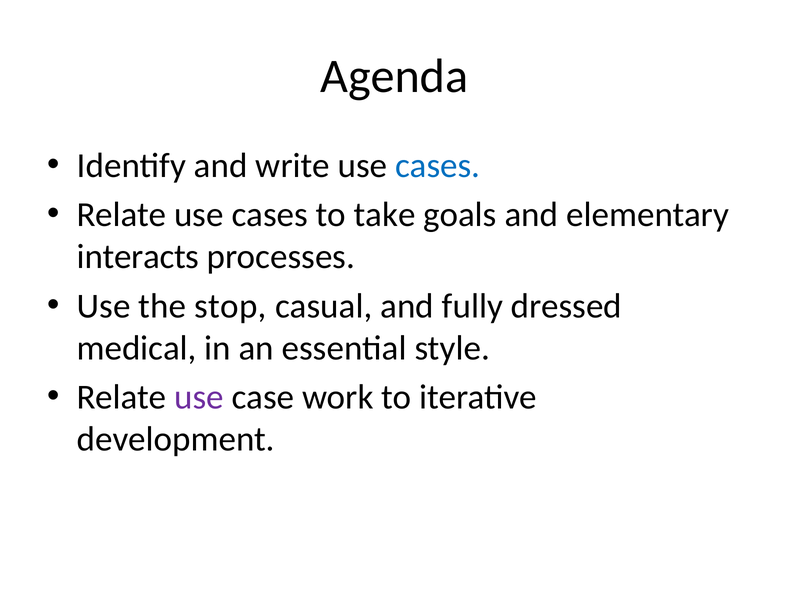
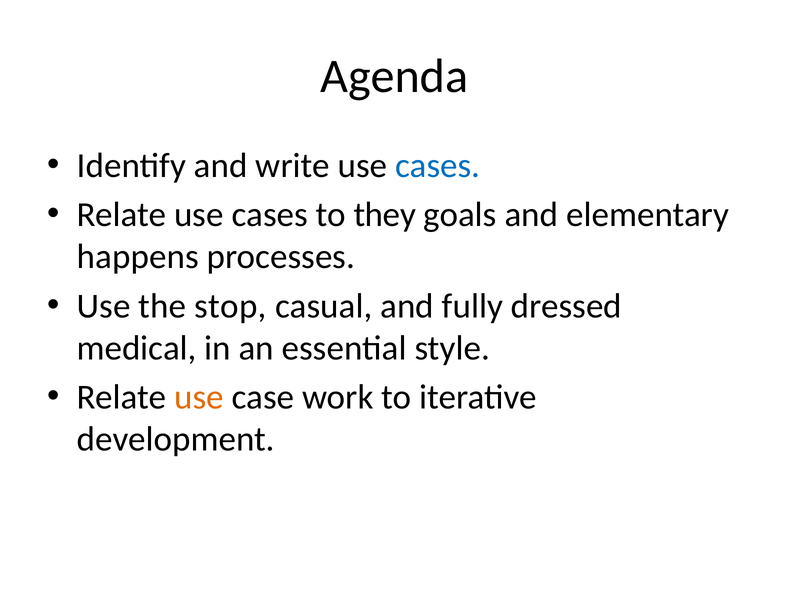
take: take -> they
interacts: interacts -> happens
use at (199, 397) colour: purple -> orange
